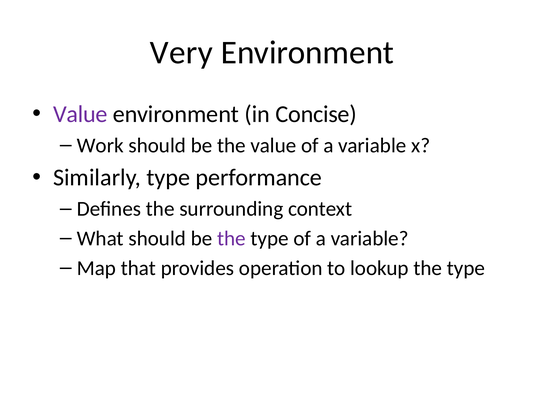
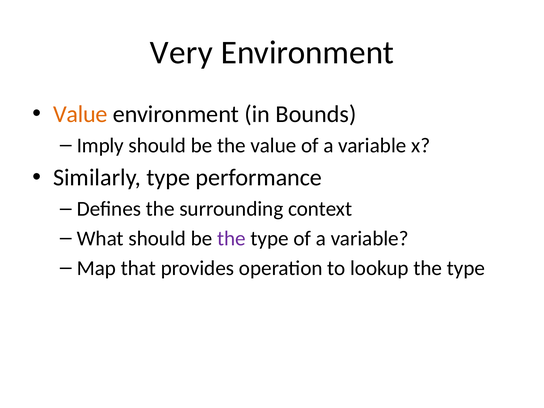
Value at (80, 114) colour: purple -> orange
Concise: Concise -> Bounds
Work: Work -> Imply
